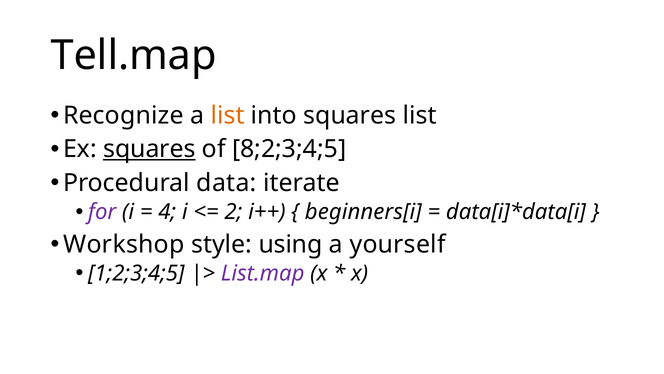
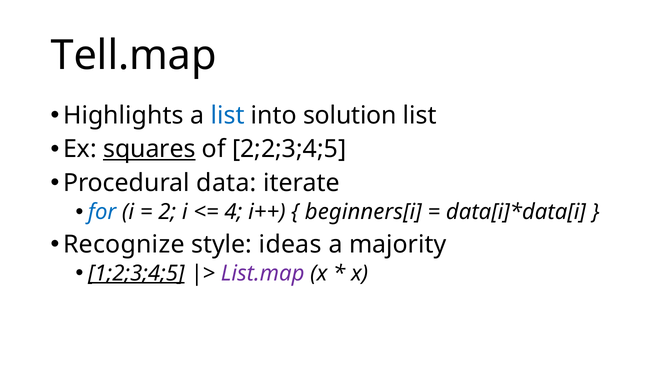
Recognize: Recognize -> Highlights
list at (228, 115) colour: orange -> blue
into squares: squares -> solution
8;2;3;4;5: 8;2;3;4;5 -> 2;2;3;4;5
for colour: purple -> blue
4: 4 -> 2
2: 2 -> 4
Workshop: Workshop -> Recognize
using: using -> ideas
yourself: yourself -> majority
1;2;3;4;5 underline: none -> present
